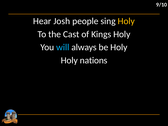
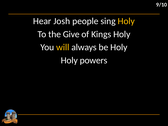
Cast: Cast -> Give
will colour: light blue -> yellow
nations: nations -> powers
